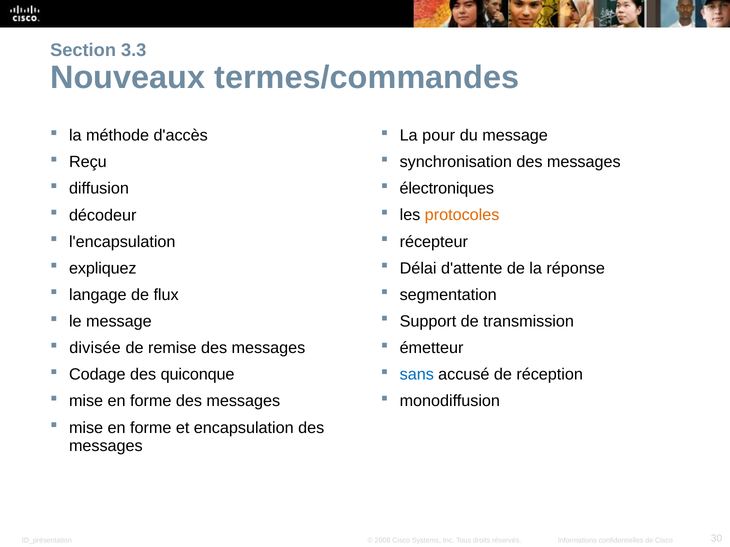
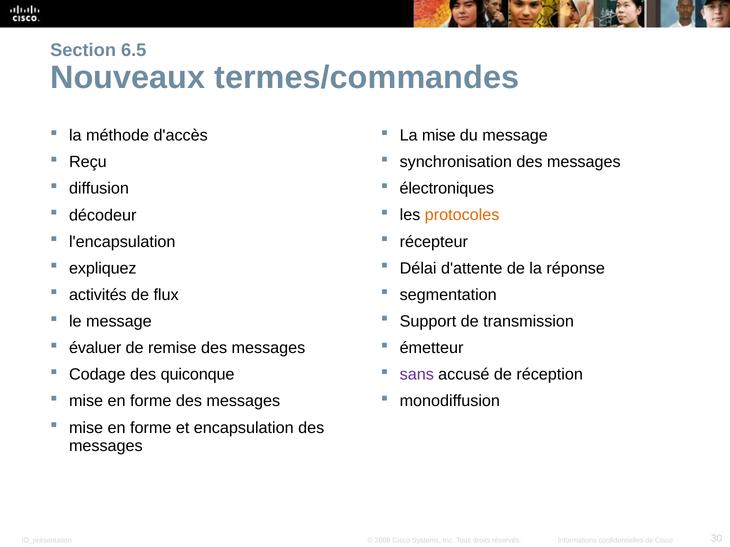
3.3: 3.3 -> 6.5
La pour: pour -> mise
langage: langage -> activités
divisée: divisée -> évaluer
sans colour: blue -> purple
